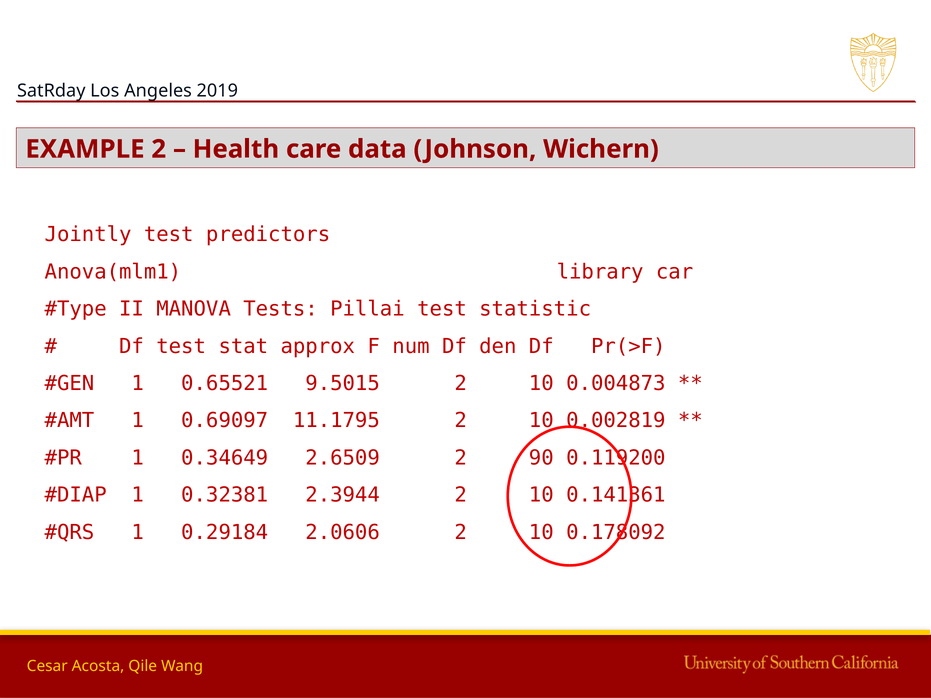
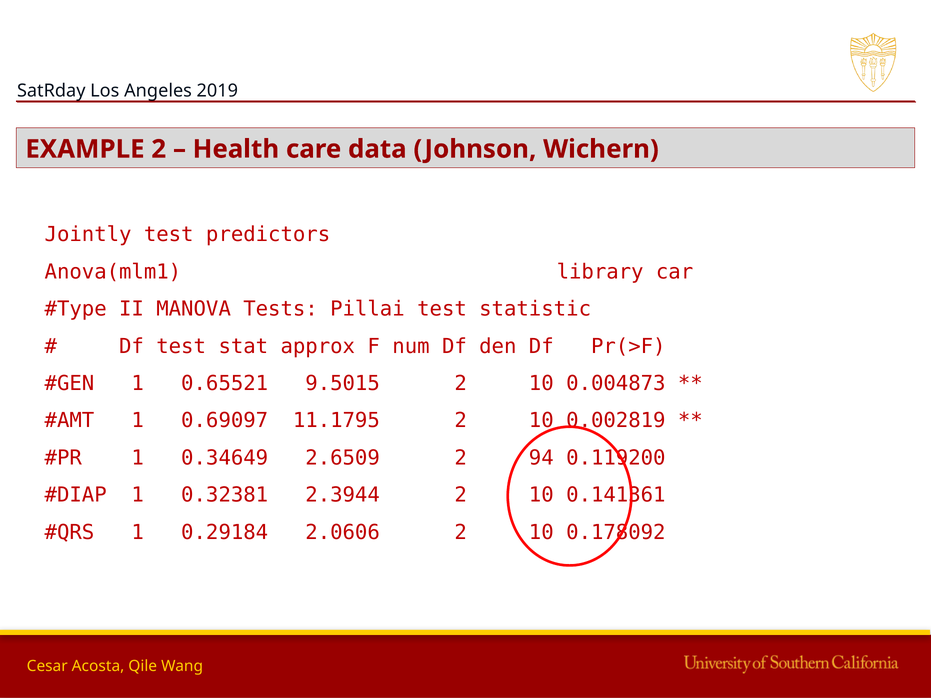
90: 90 -> 94
